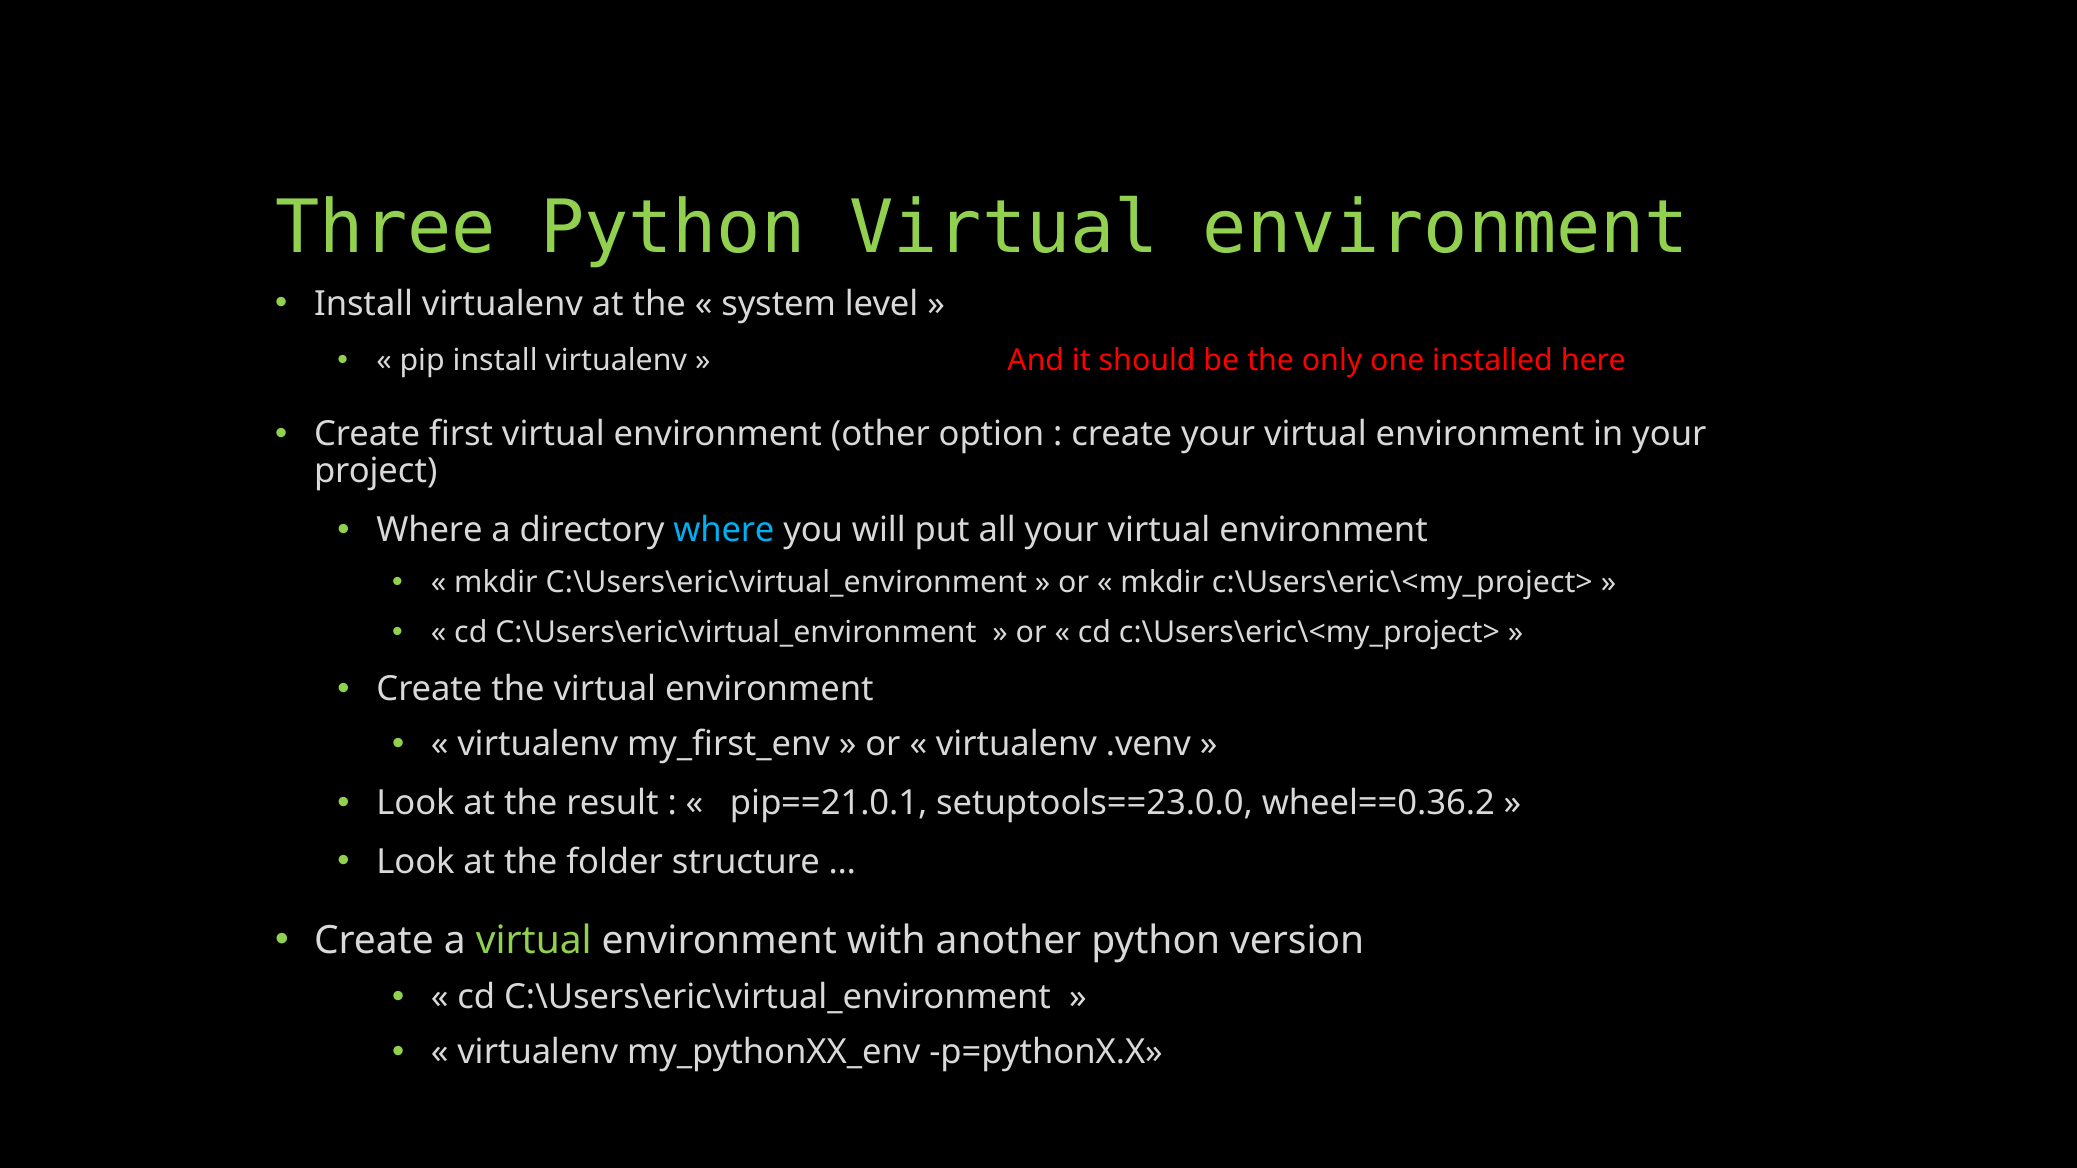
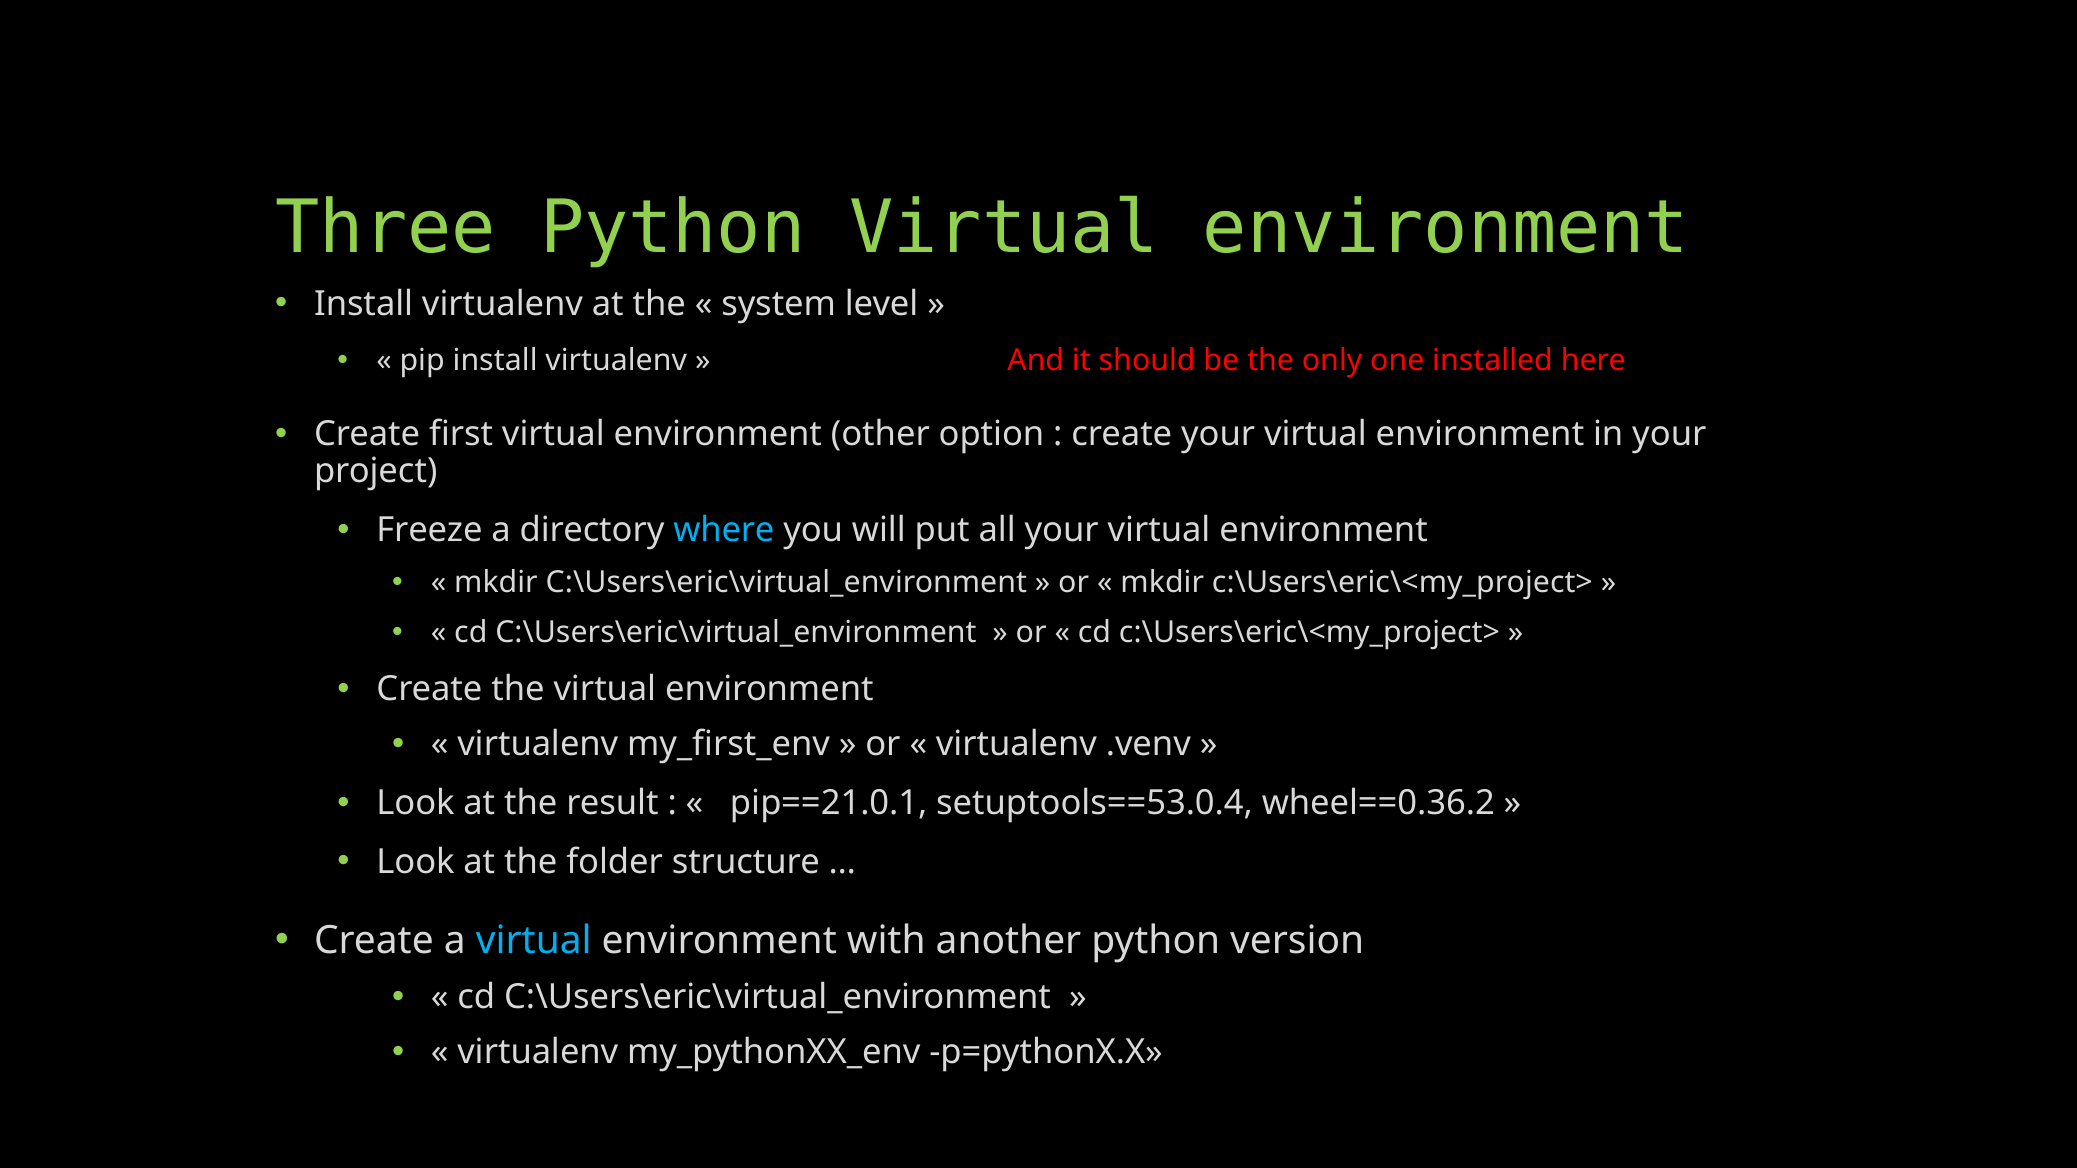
Where at (429, 531): Where -> Freeze
setuptools==23.0.0: setuptools==23.0.0 -> setuptools==53.0.4
virtual at (534, 941) colour: light green -> light blue
